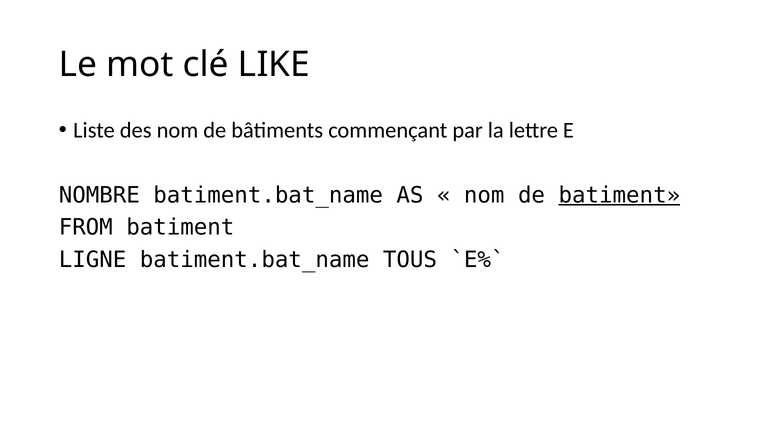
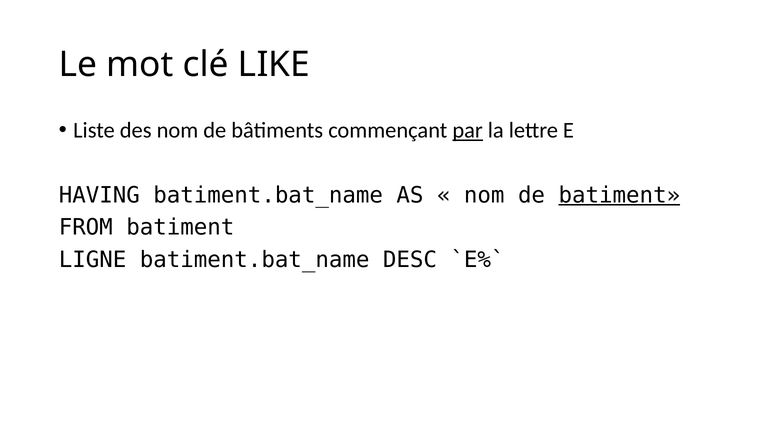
par underline: none -> present
NOMBRE: NOMBRE -> HAVING
TOUS: TOUS -> DESC
